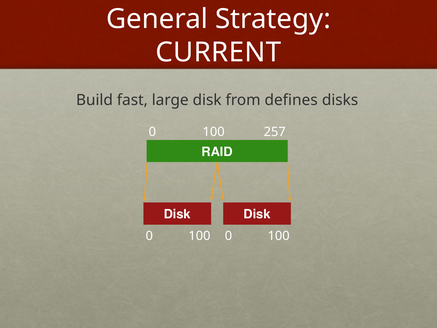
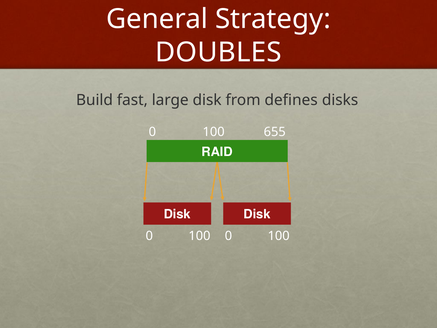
CURRENT: CURRENT -> DOUBLES
257: 257 -> 655
